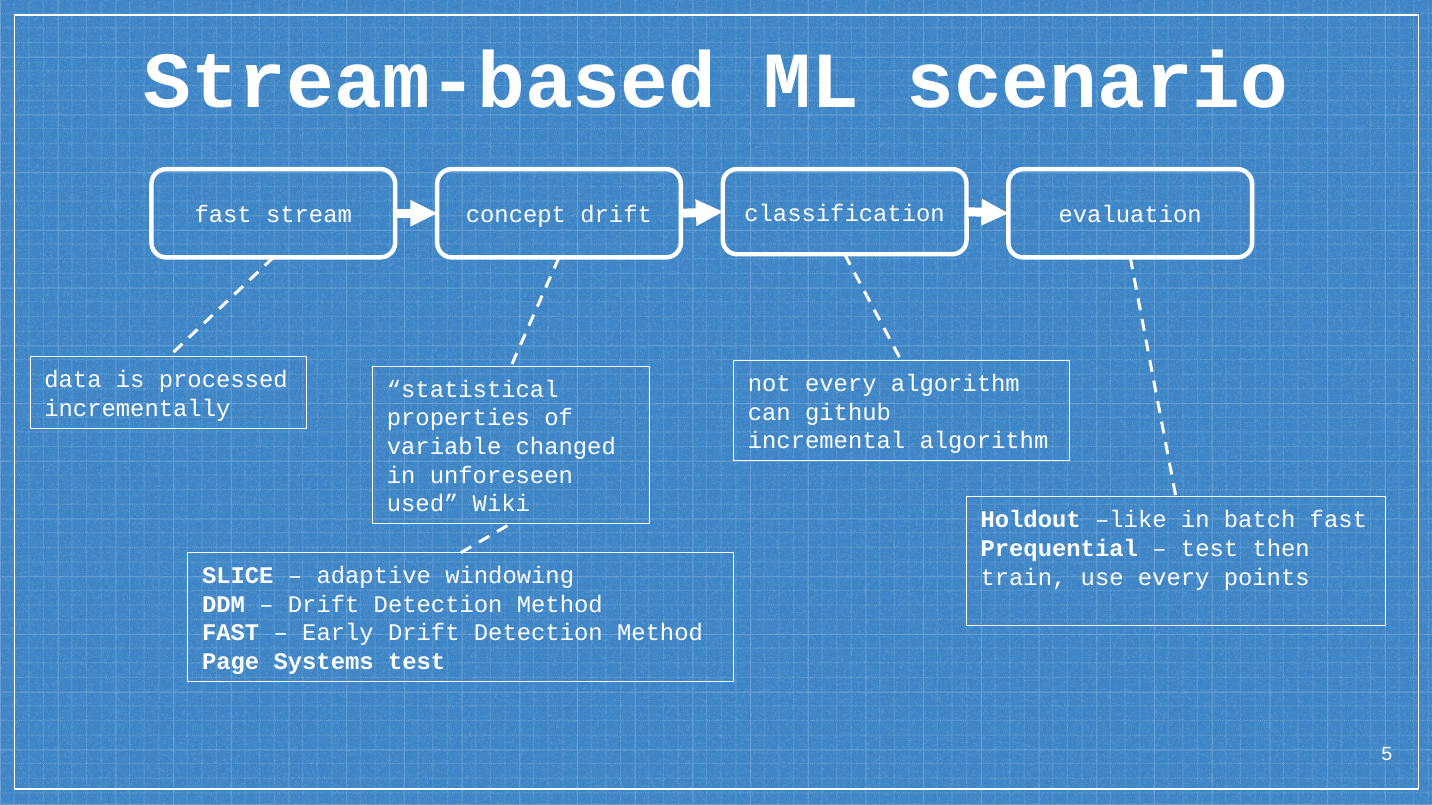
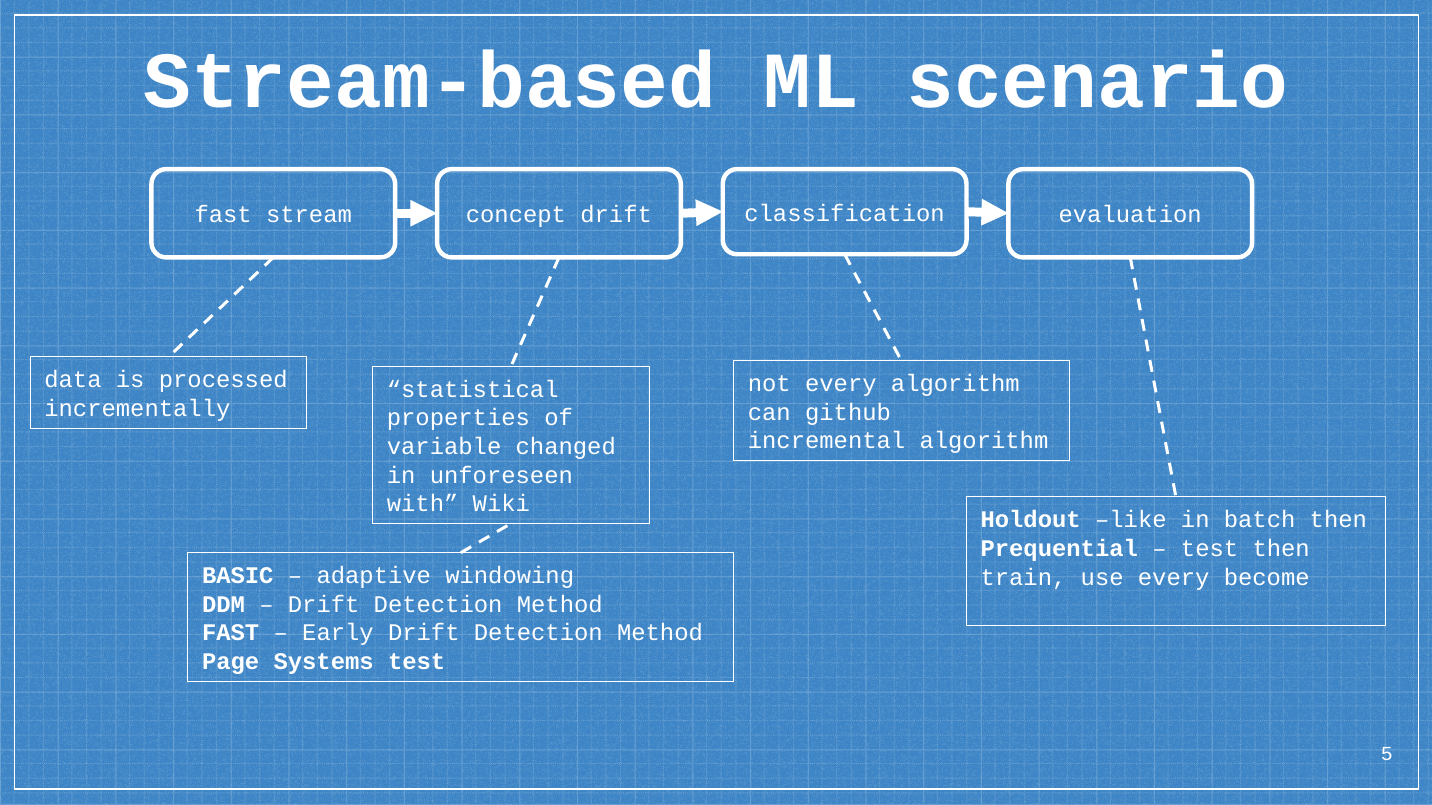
used: used -> with
batch fast: fast -> then
SLICE: SLICE -> BASIC
points: points -> become
